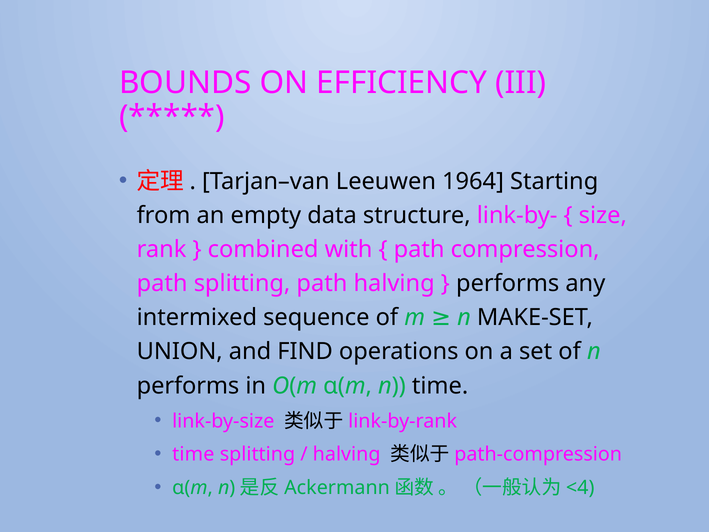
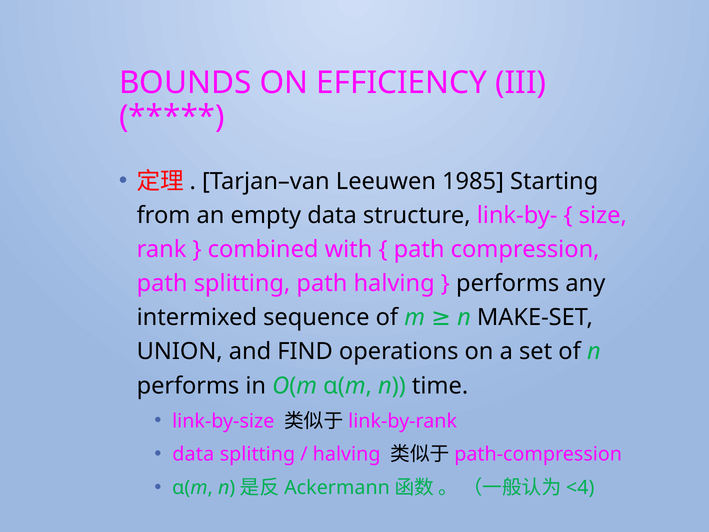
1964: 1964 -> 1985
time at (193, 454): time -> data
